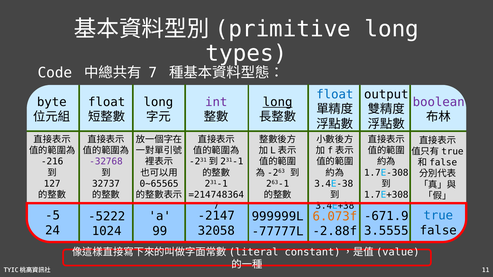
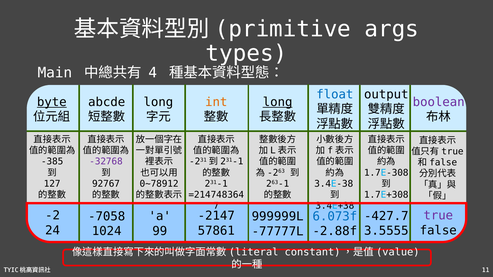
long at (392, 29): long -> args
Code: Code -> Main
7 at (153, 73): 7 -> 4
byte underline: none -> present
float at (107, 102): float -> abcde
int colour: purple -> orange
-216: -216 -> -385
32737: 32737 -> 92767
0~65565: 0~65565 -> 0~78912
-5: -5 -> -2
true colour: blue -> purple
-671.9: -671.9 -> -427.7
-5222: -5222 -> -7058
6.073f colour: orange -> blue
32058: 32058 -> 57861
